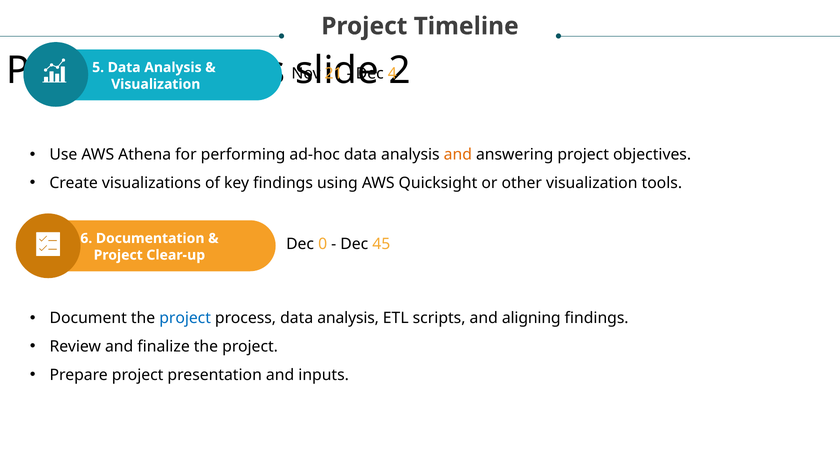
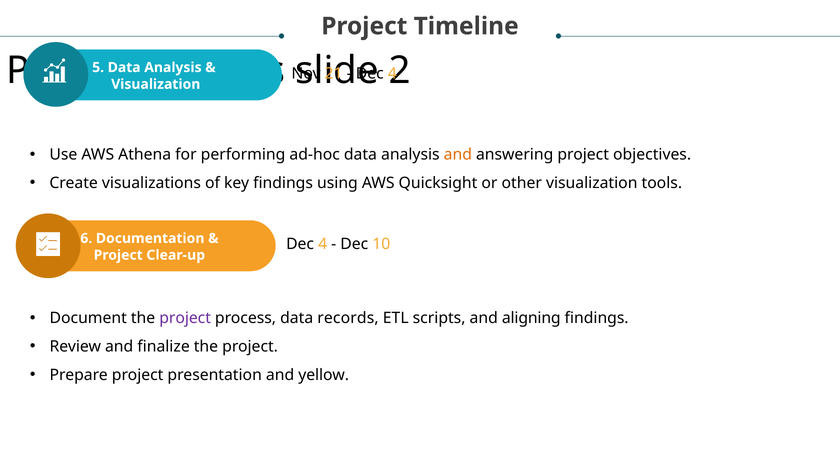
0 at (323, 244): 0 -> 4
45: 45 -> 10
project at (185, 319) colour: blue -> purple
process data analysis: analysis -> records
inputs: inputs -> yellow
